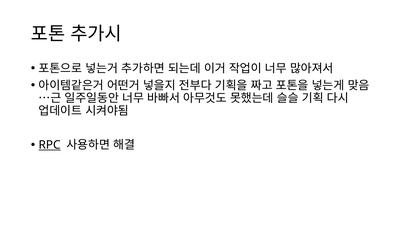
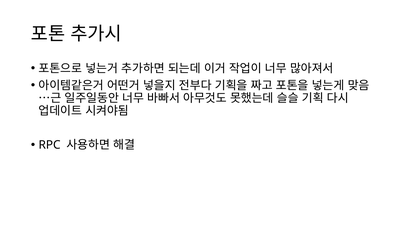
RPC underline: present -> none
